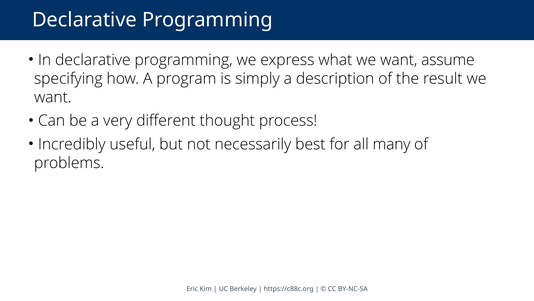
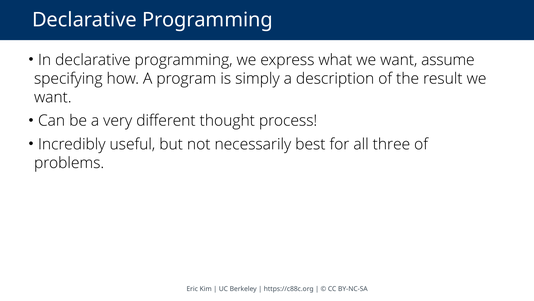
many: many -> three
